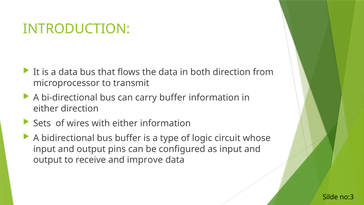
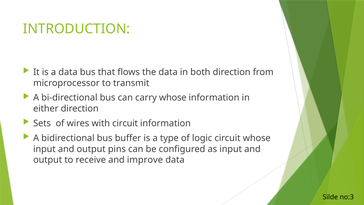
carry buffer: buffer -> whose
with either: either -> circuit
